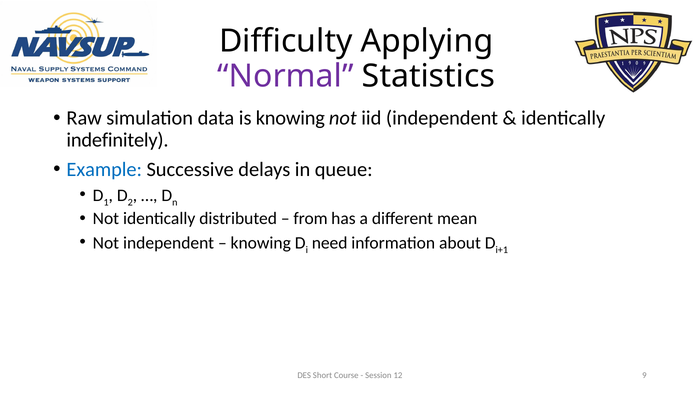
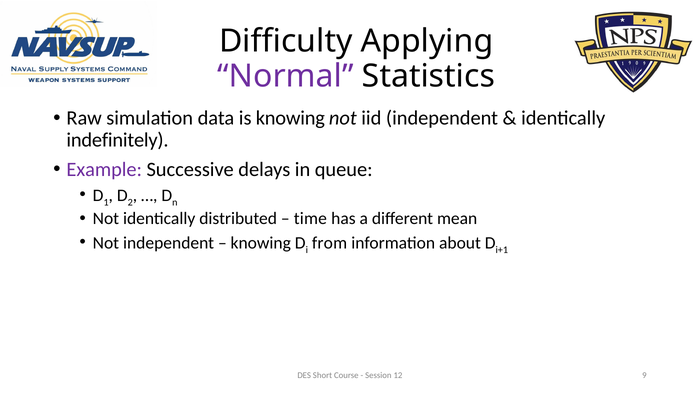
Example colour: blue -> purple
from: from -> time
need: need -> from
